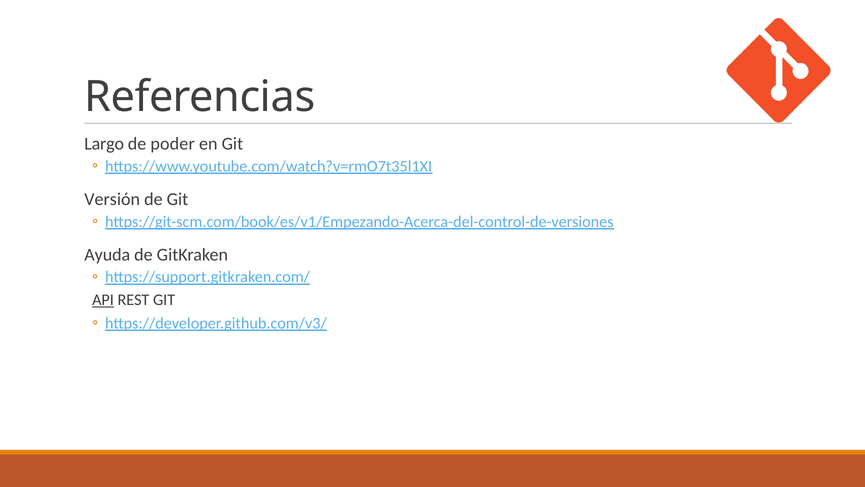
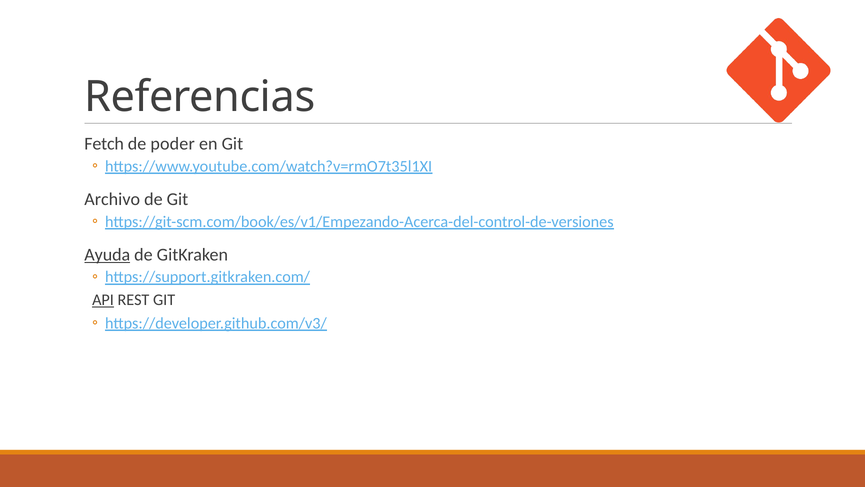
Largo: Largo -> Fetch
Versión: Versión -> Archivo
Ayuda underline: none -> present
